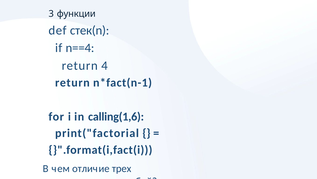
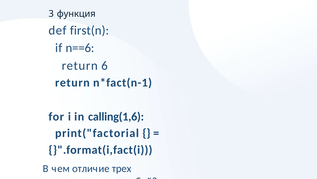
функции: функции -> функция
стек(n: стек(n -> first(n
n==4: n==4 -> n==6
4: 4 -> 6
